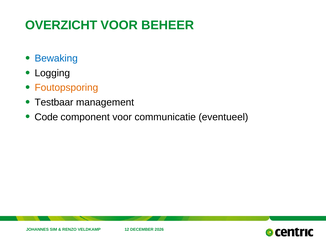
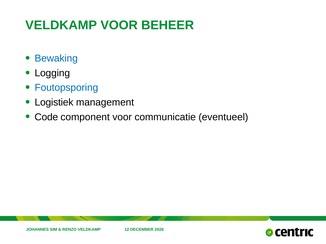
OVERZICHT at (61, 25): OVERZICHT -> VELDKAMP
Foutopsporing colour: orange -> blue
Testbaar: Testbaar -> Logistiek
